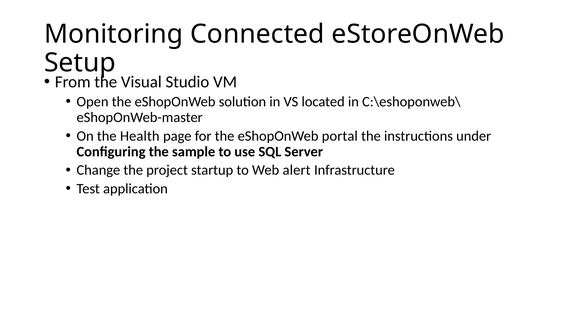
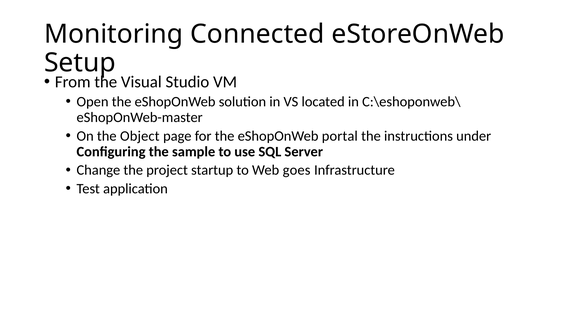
Health: Health -> Object
alert: alert -> goes
